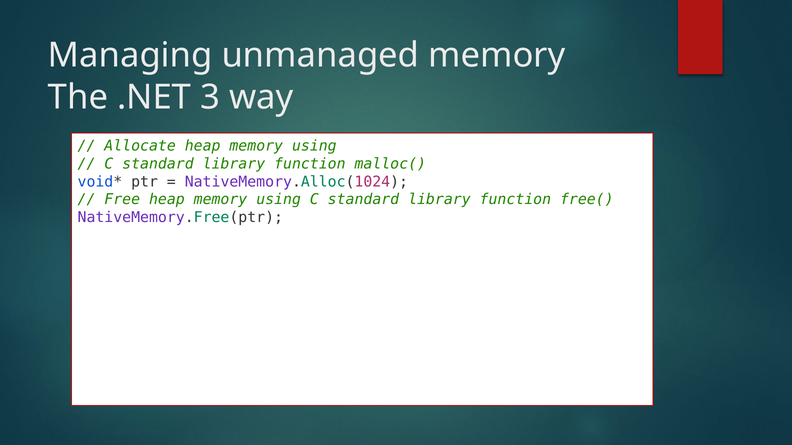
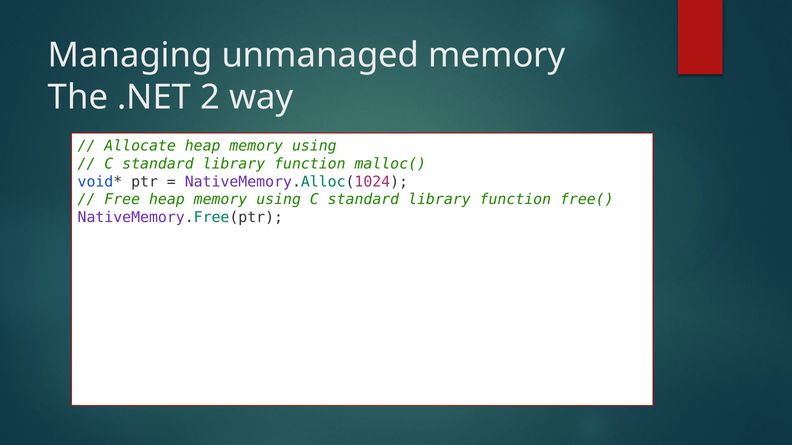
3: 3 -> 2
